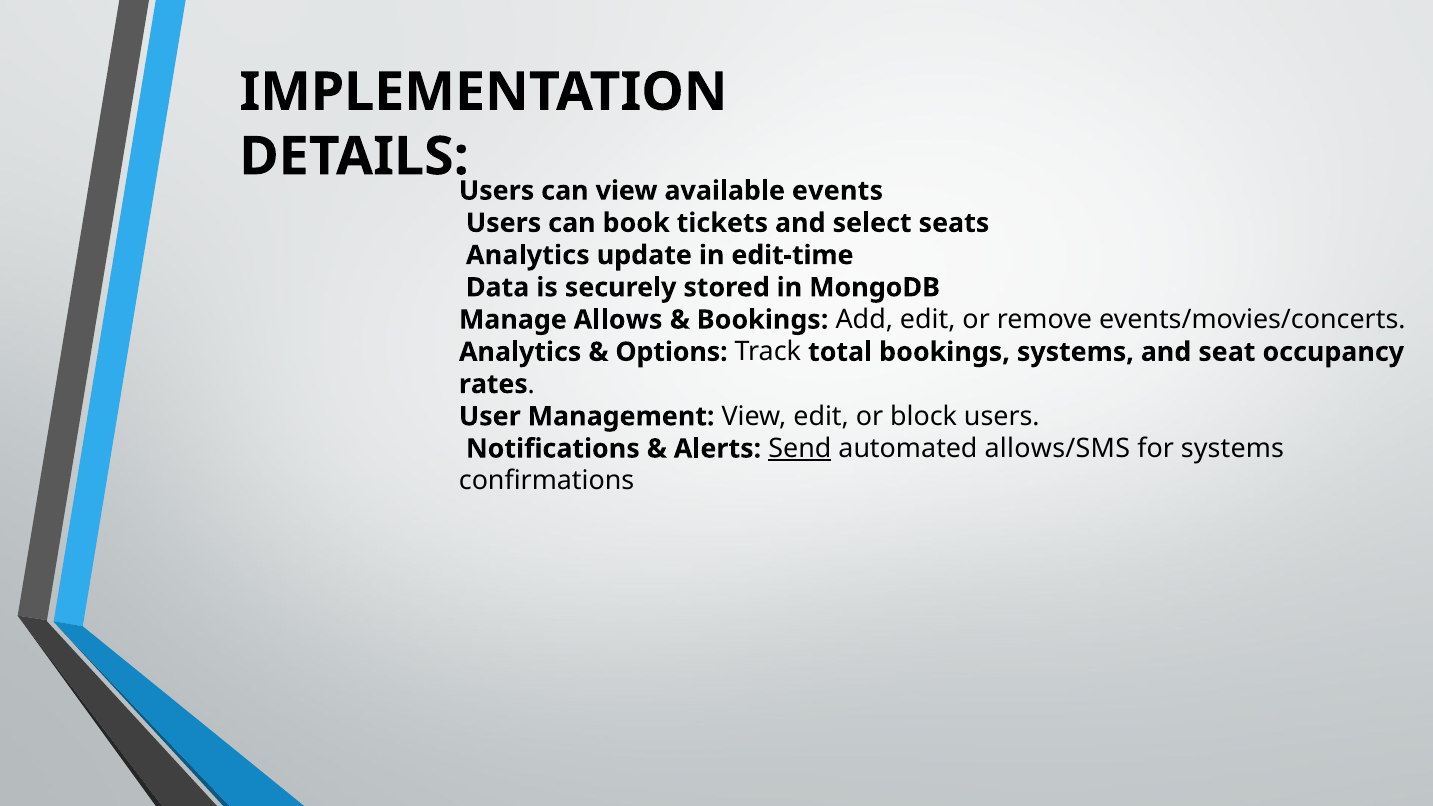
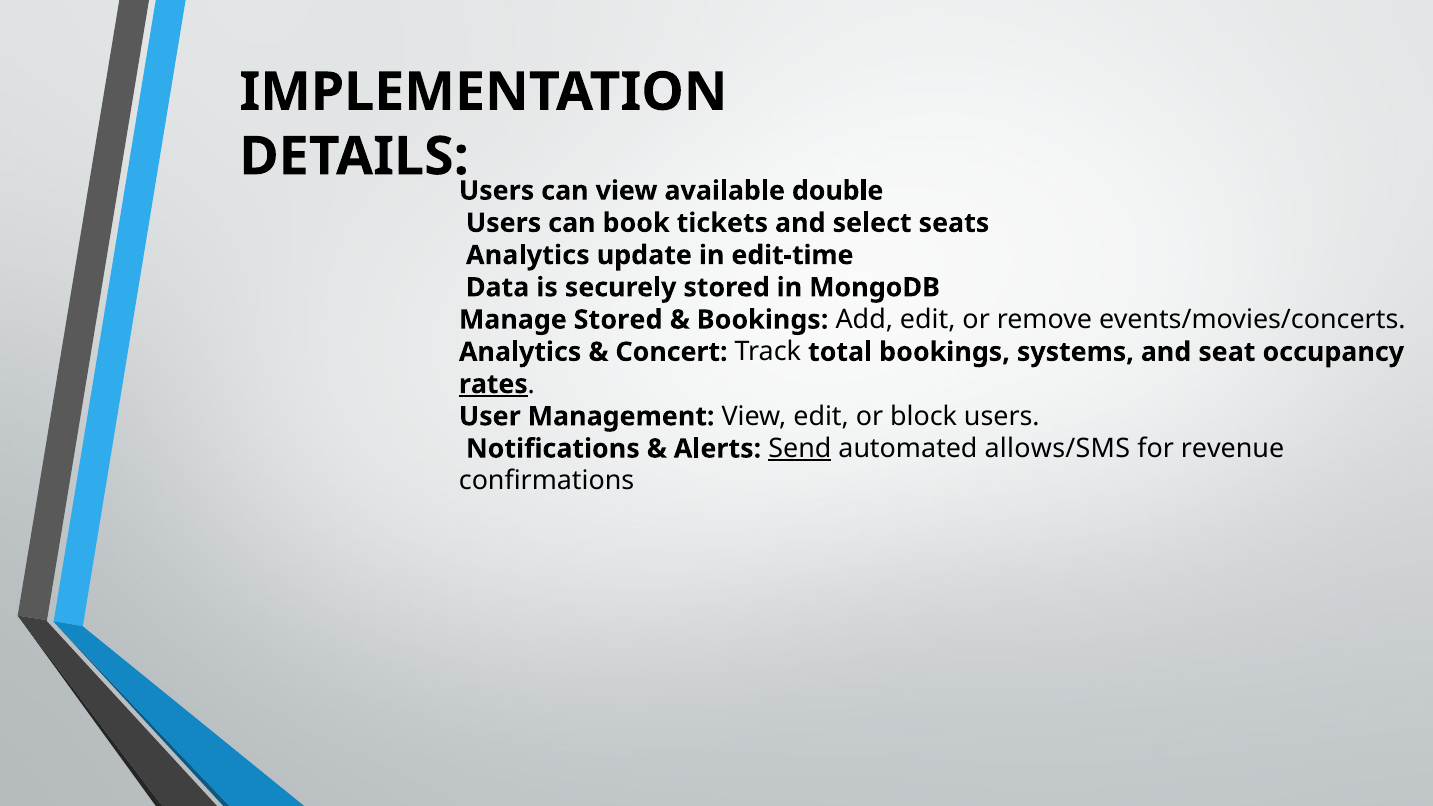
events: events -> double
Manage Allows: Allows -> Stored
Options: Options -> Concert
rates underline: none -> present
for systems: systems -> revenue
